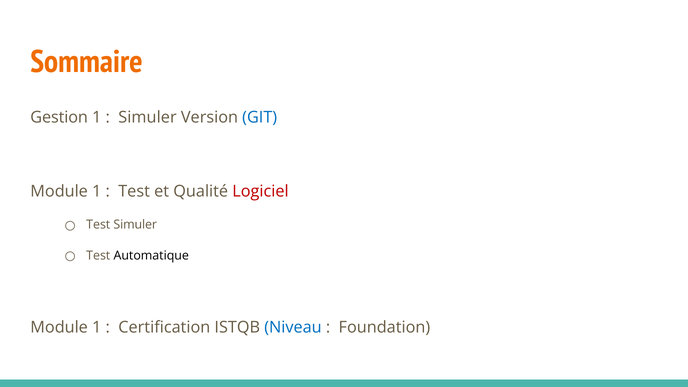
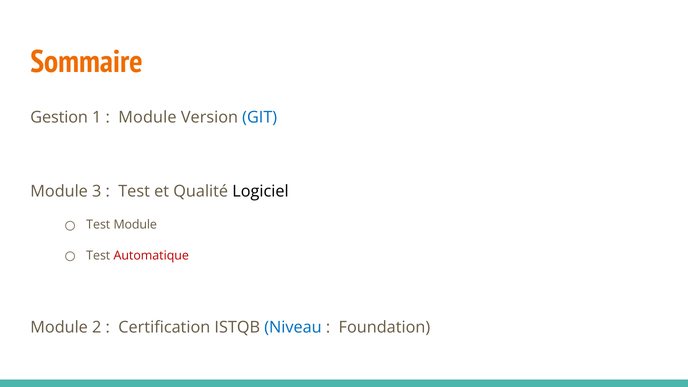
Simuler at (147, 118): Simuler -> Module
1 at (97, 192): 1 -> 3
Logiciel colour: red -> black
Test Simuler: Simuler -> Module
Automatique colour: black -> red
1 at (97, 327): 1 -> 2
